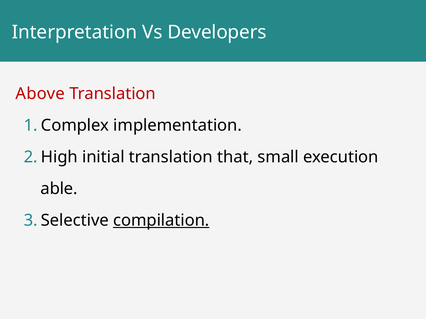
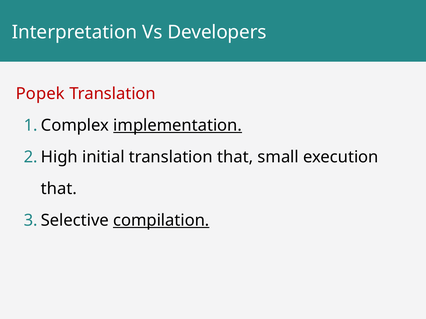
Above: Above -> Popek
implementation underline: none -> present
able at (59, 189): able -> that
